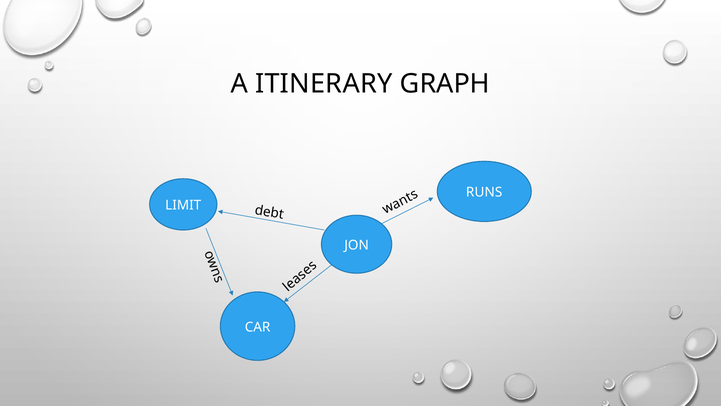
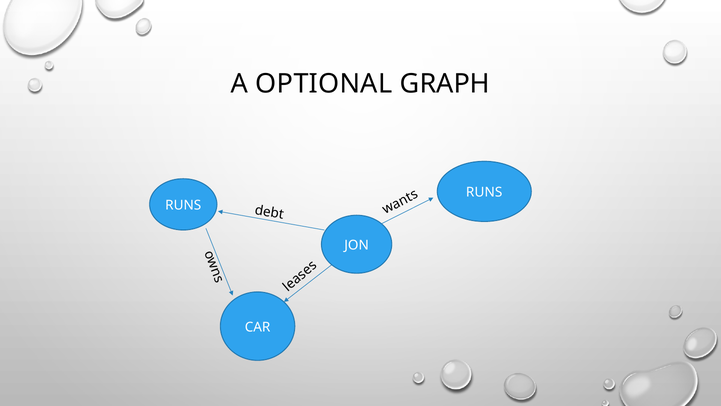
ITINERARY: ITINERARY -> OPTIONAL
LIMIT at (183, 205): LIMIT -> RUNS
